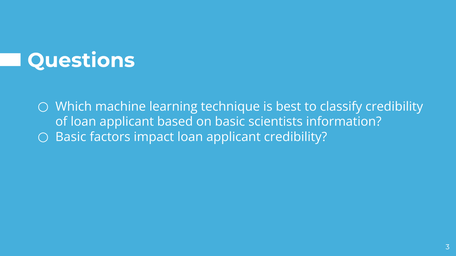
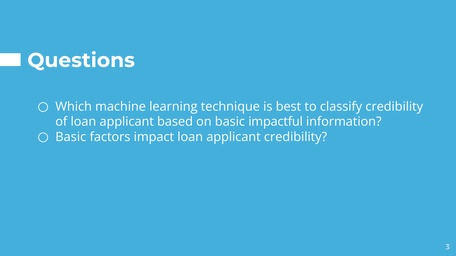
scientists: scientists -> impactful
